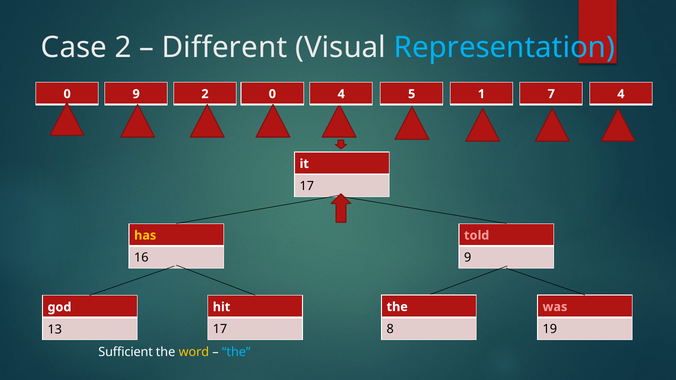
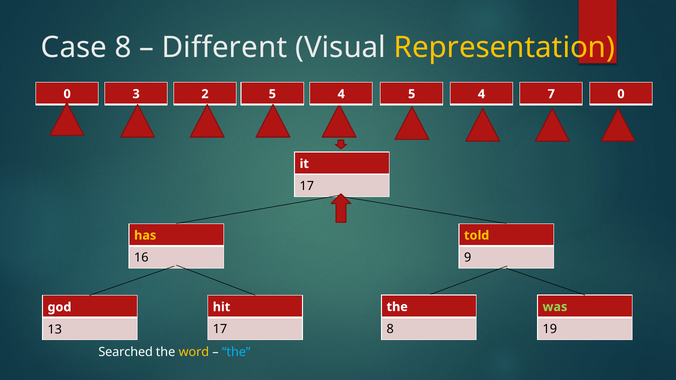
Case 2: 2 -> 8
Representation colour: light blue -> yellow
9 at (136, 94): 9 -> 3
2 0: 0 -> 5
5 1: 1 -> 4
7 4: 4 -> 0
told colour: pink -> yellow
was colour: pink -> light green
Sufficient: Sufficient -> Searched
